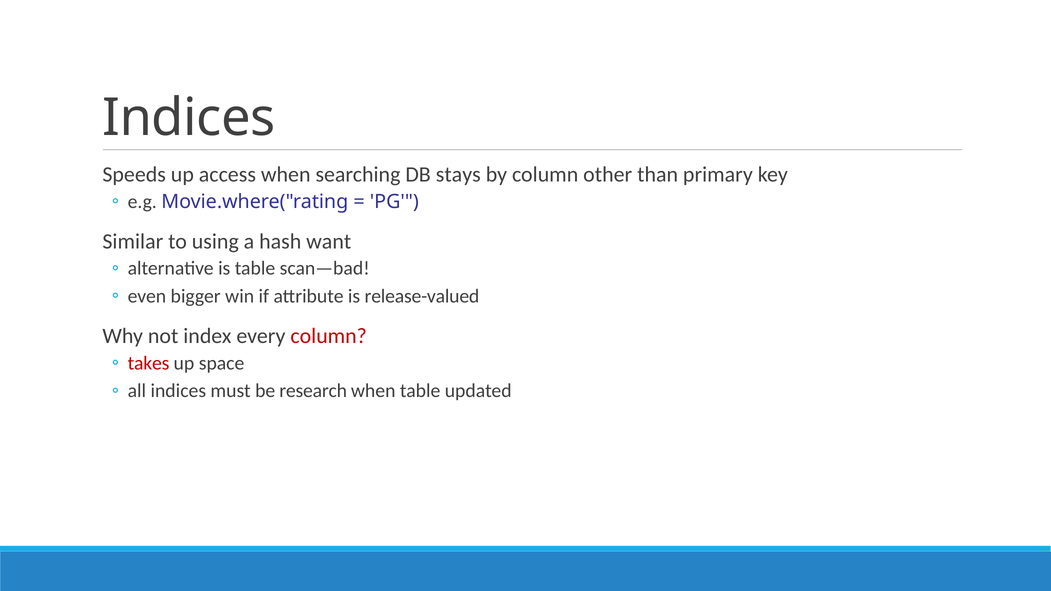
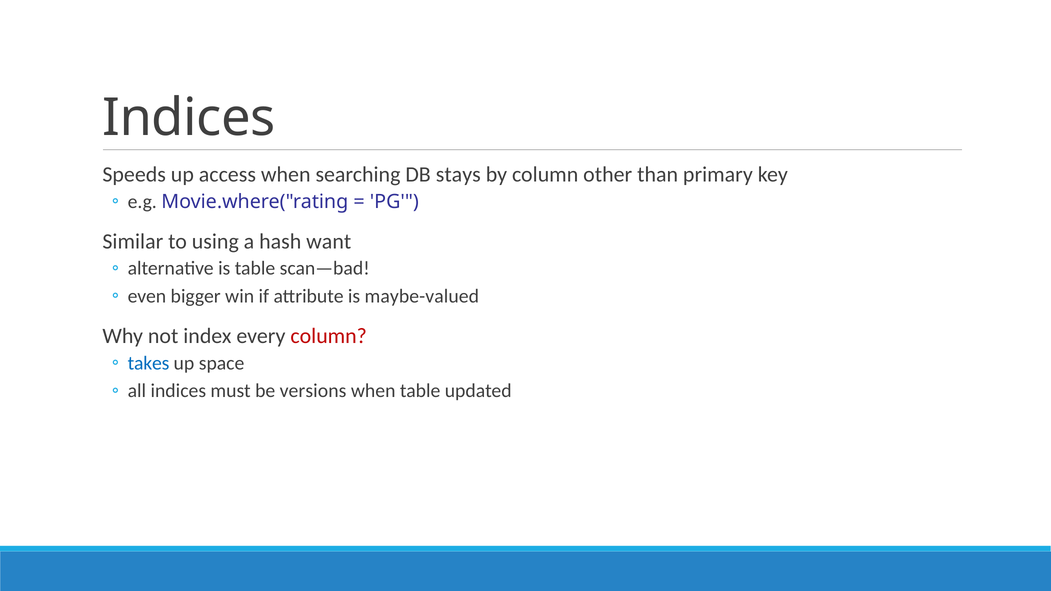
release-valued: release-valued -> maybe-valued
takes colour: red -> blue
research: research -> versions
